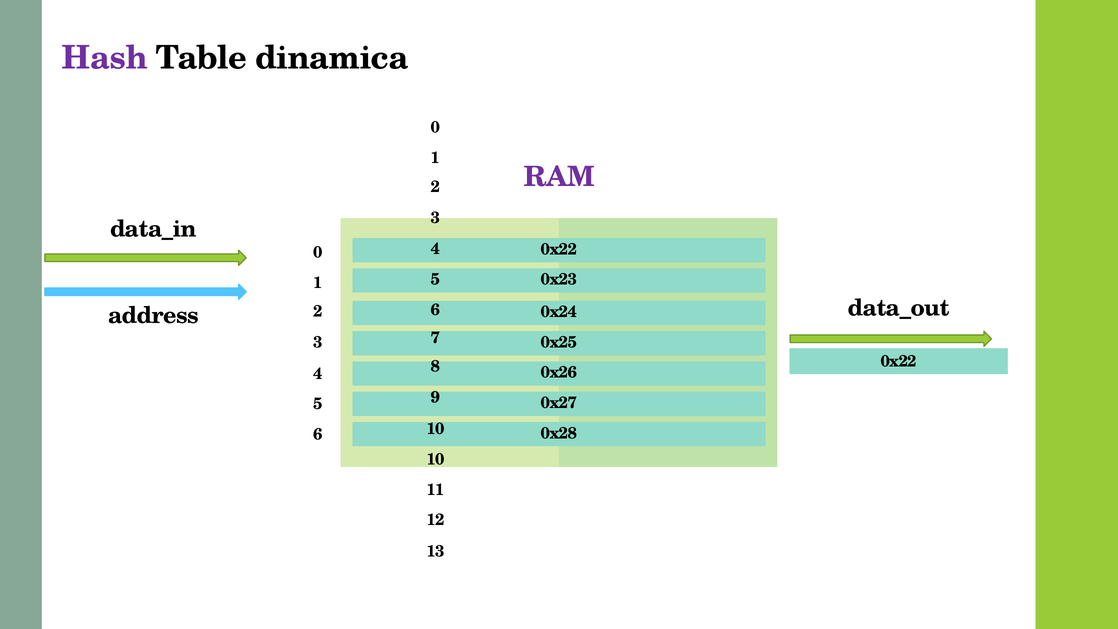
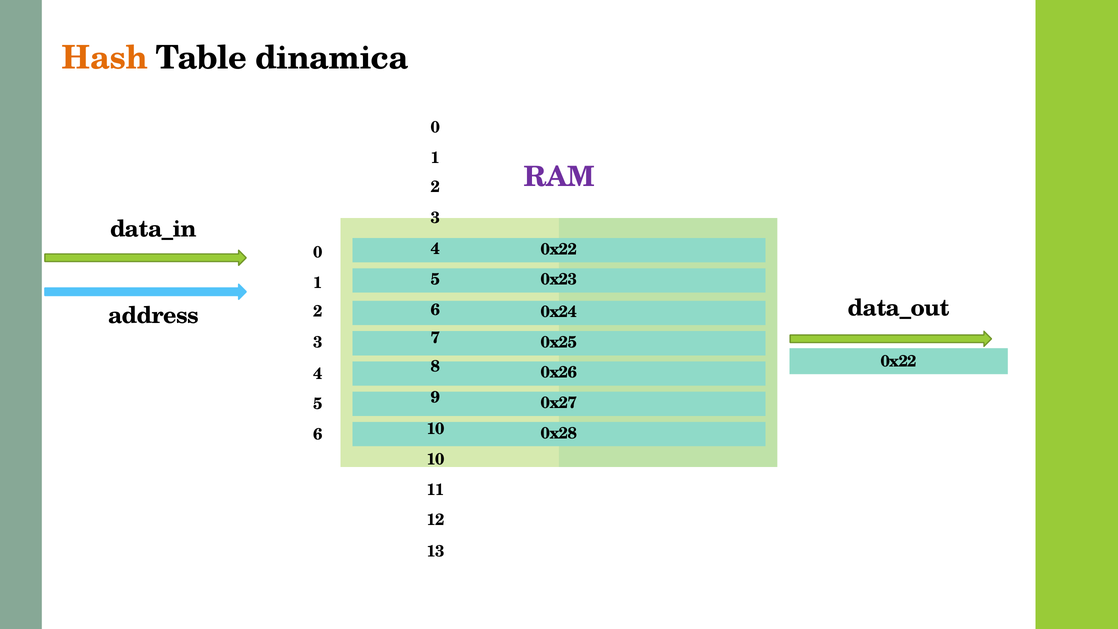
Hash colour: purple -> orange
